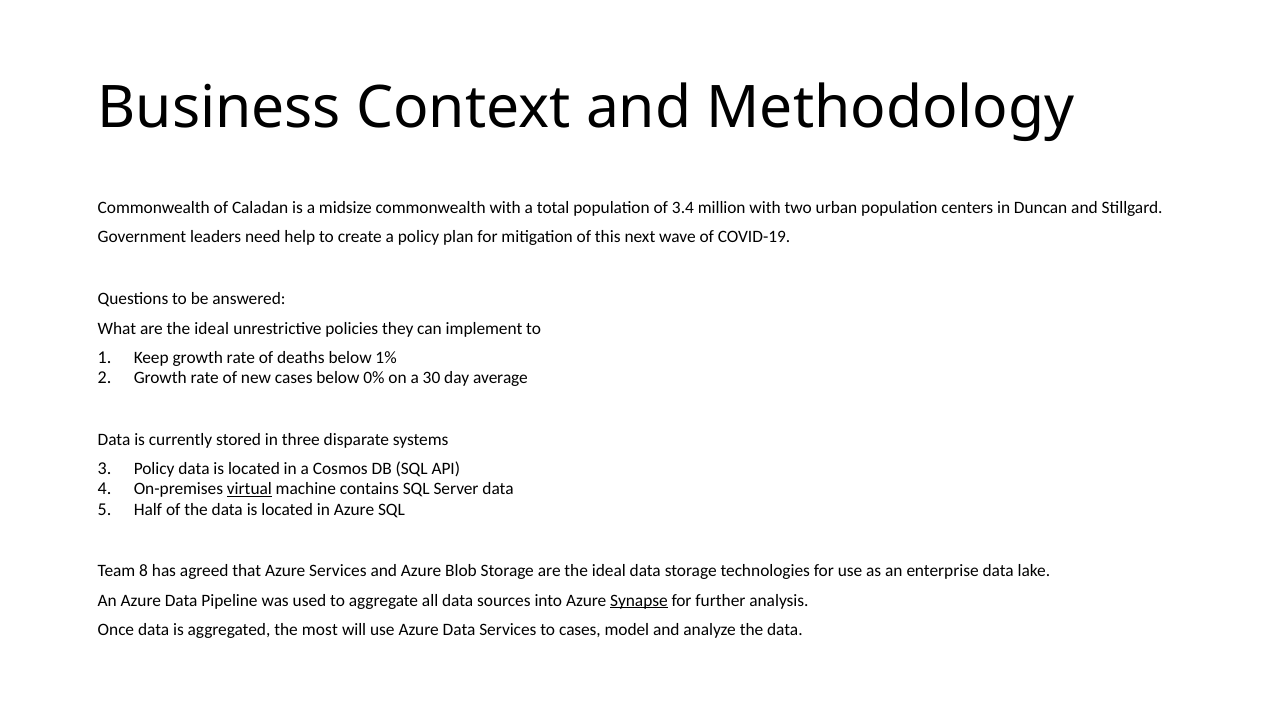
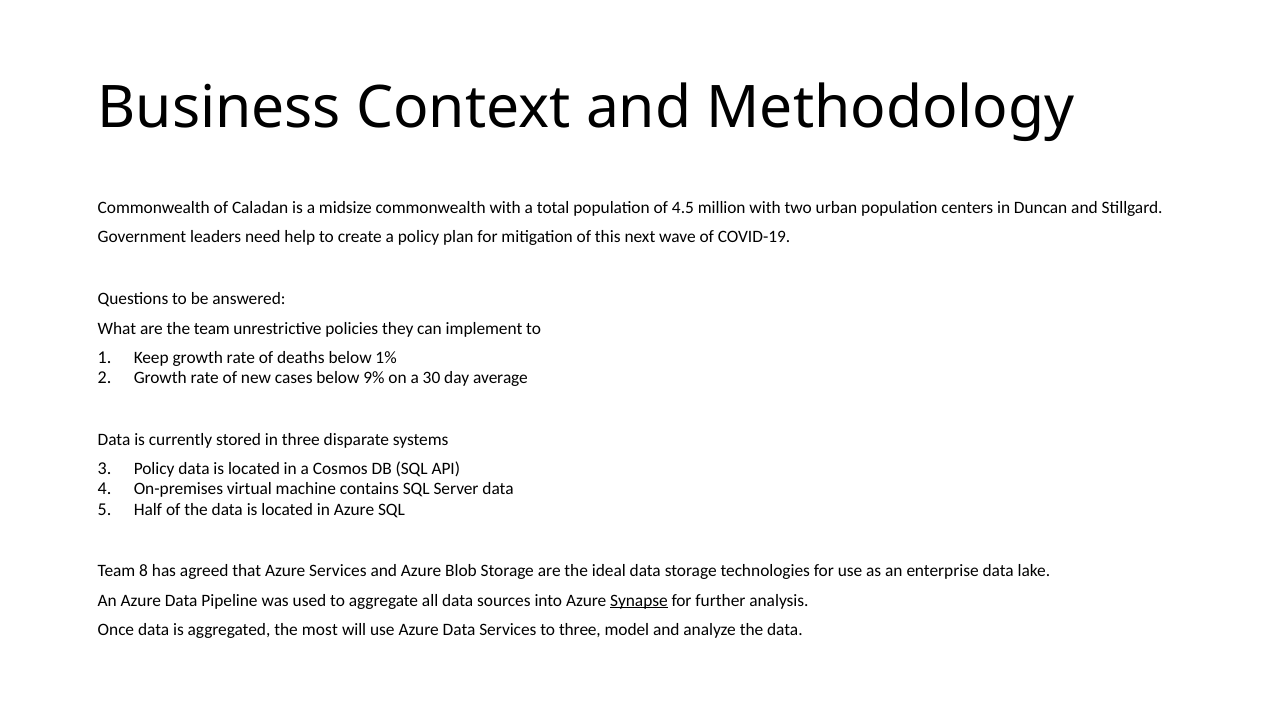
3.4: 3.4 -> 4.5
What are the ideal: ideal -> team
0%: 0% -> 9%
virtual underline: present -> none
to cases: cases -> three
